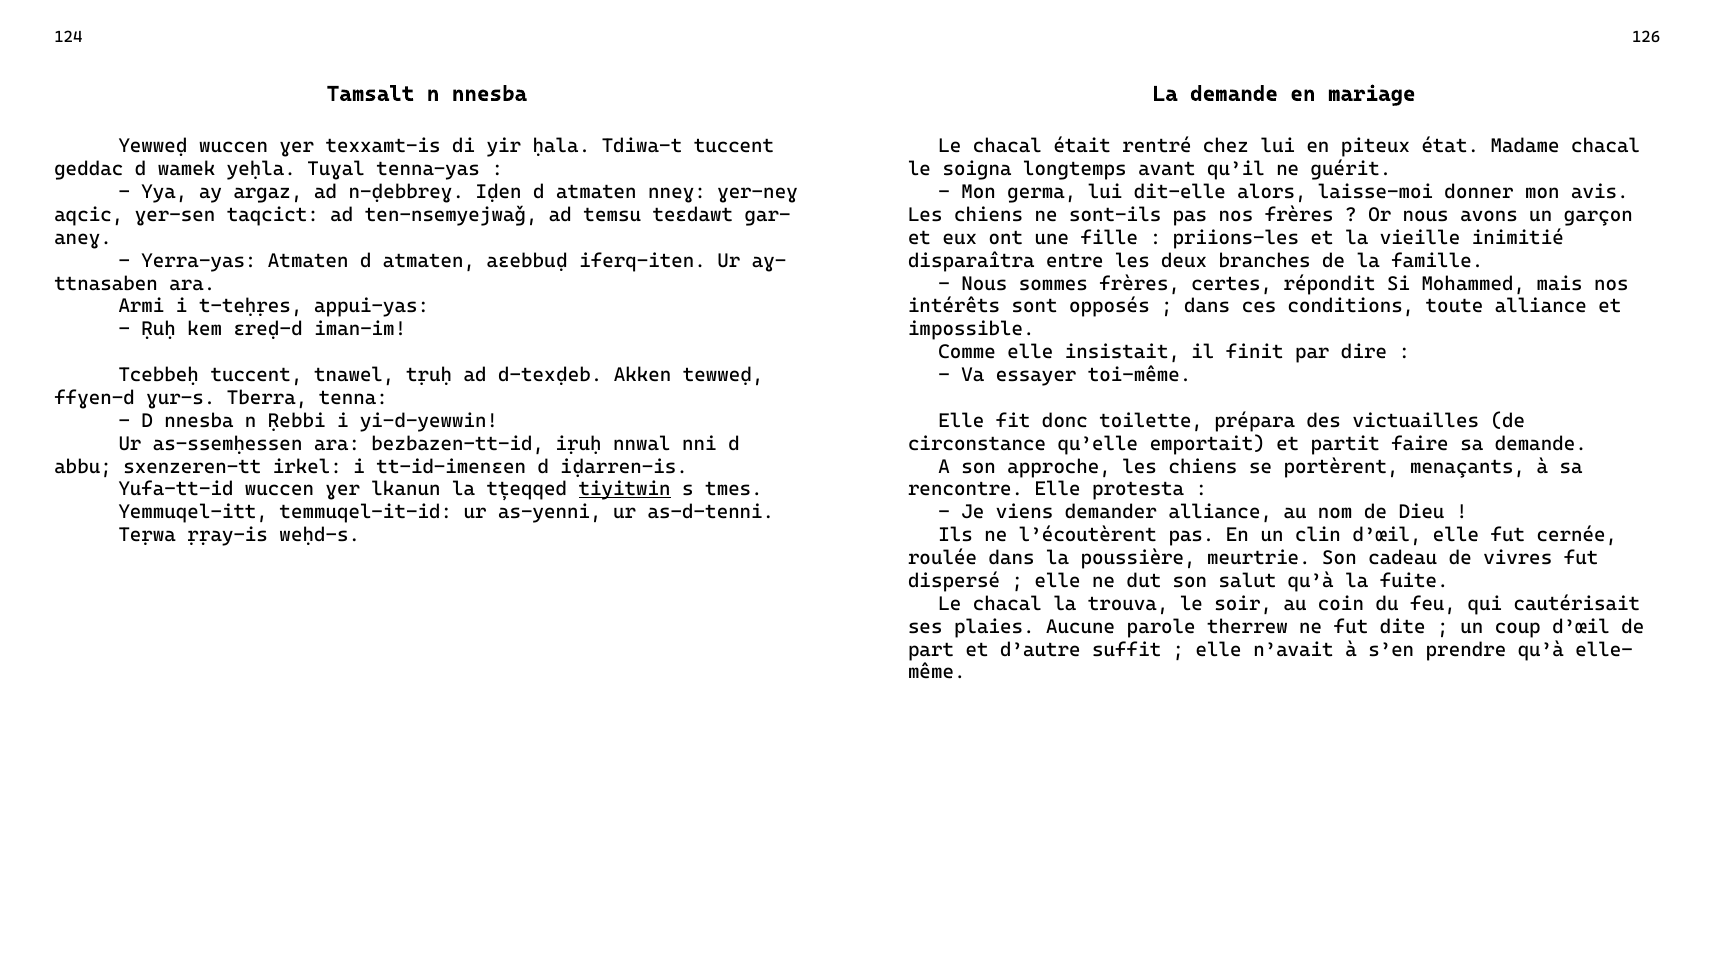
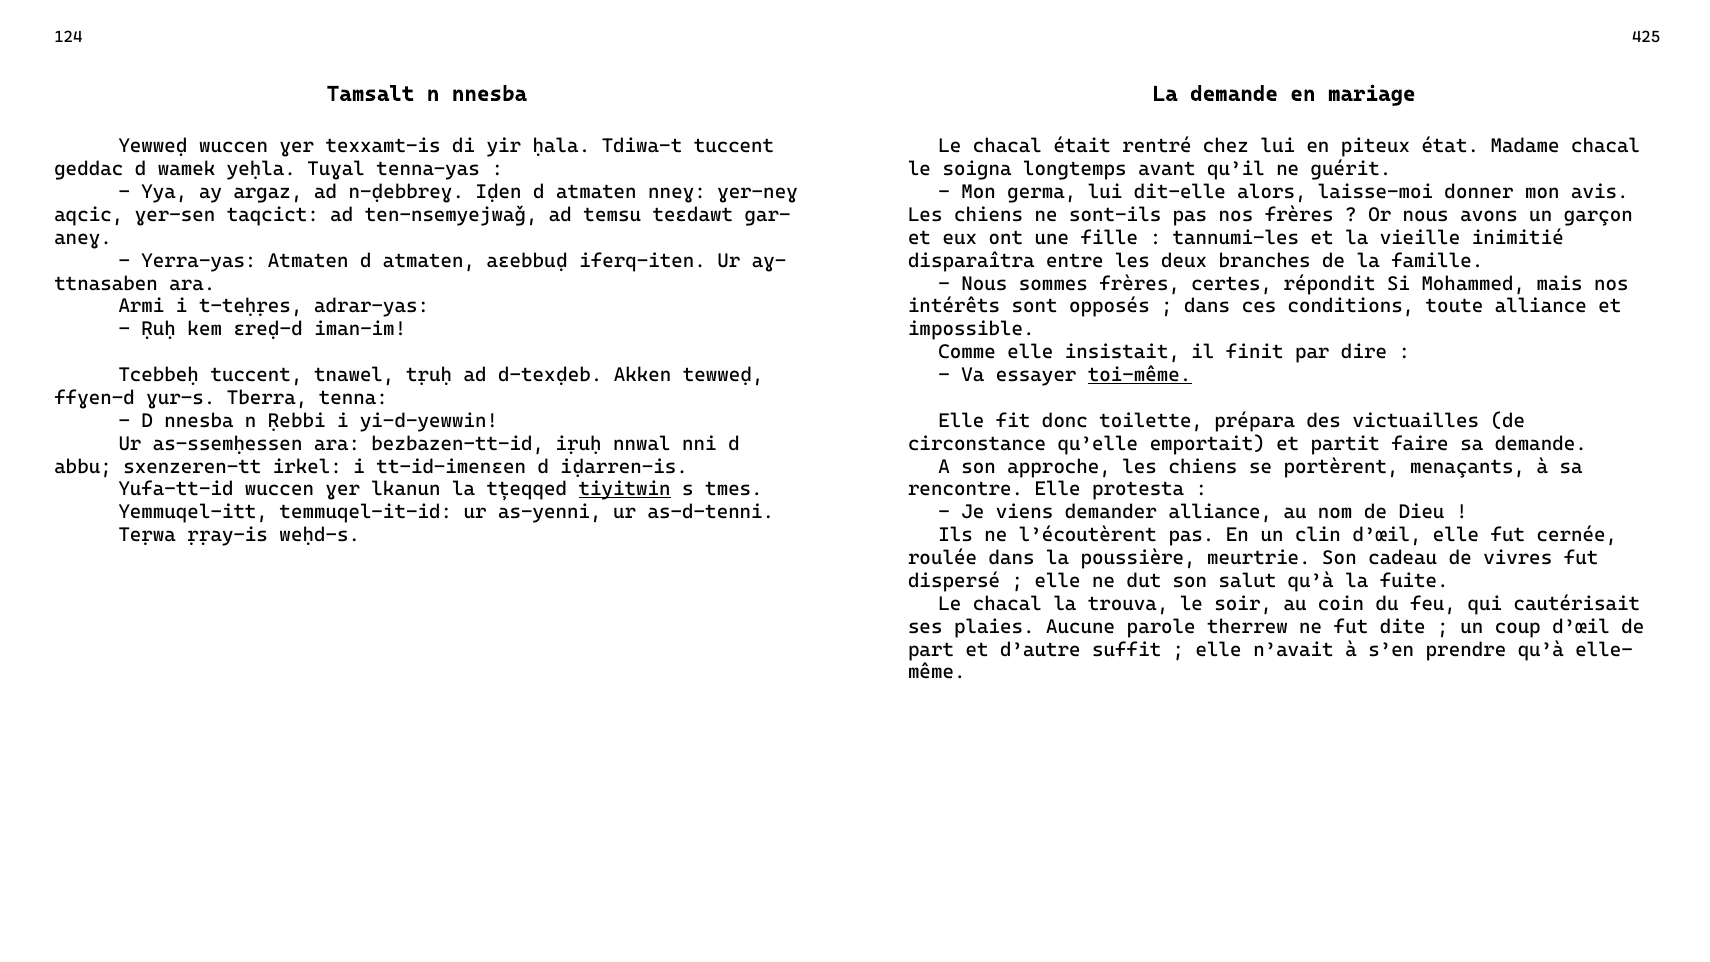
126: 126 -> 425
priions-les: priions-les -> tannumi-les
appui-yas: appui-yas -> adrar-yas
toi-même underline: none -> present
